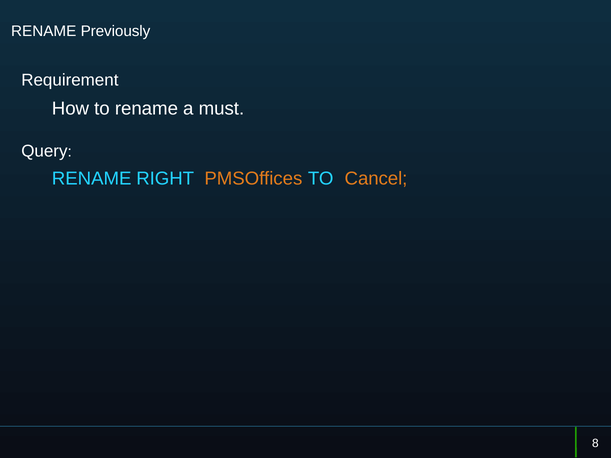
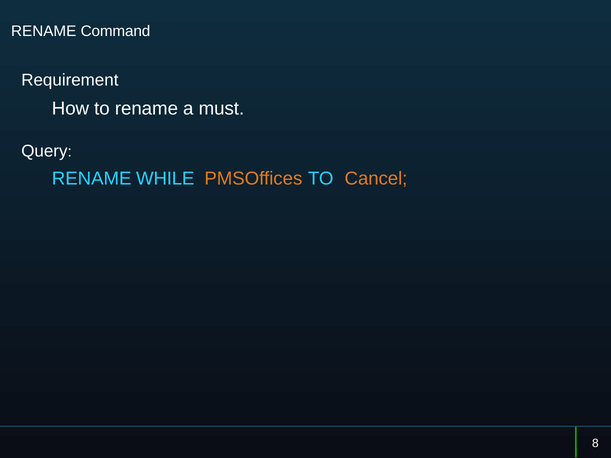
Previously: Previously -> Command
RIGHT: RIGHT -> WHILE
